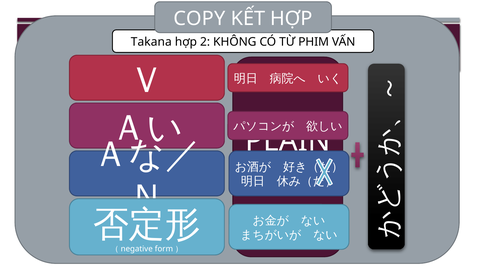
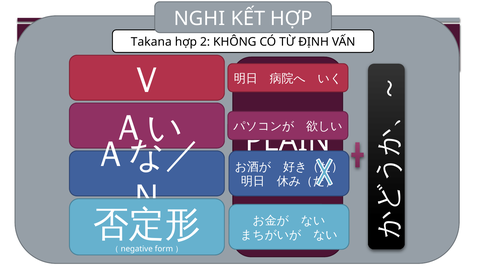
COPY: COPY -> NGHI
PHIM: PHIM -> ĐỊNH
